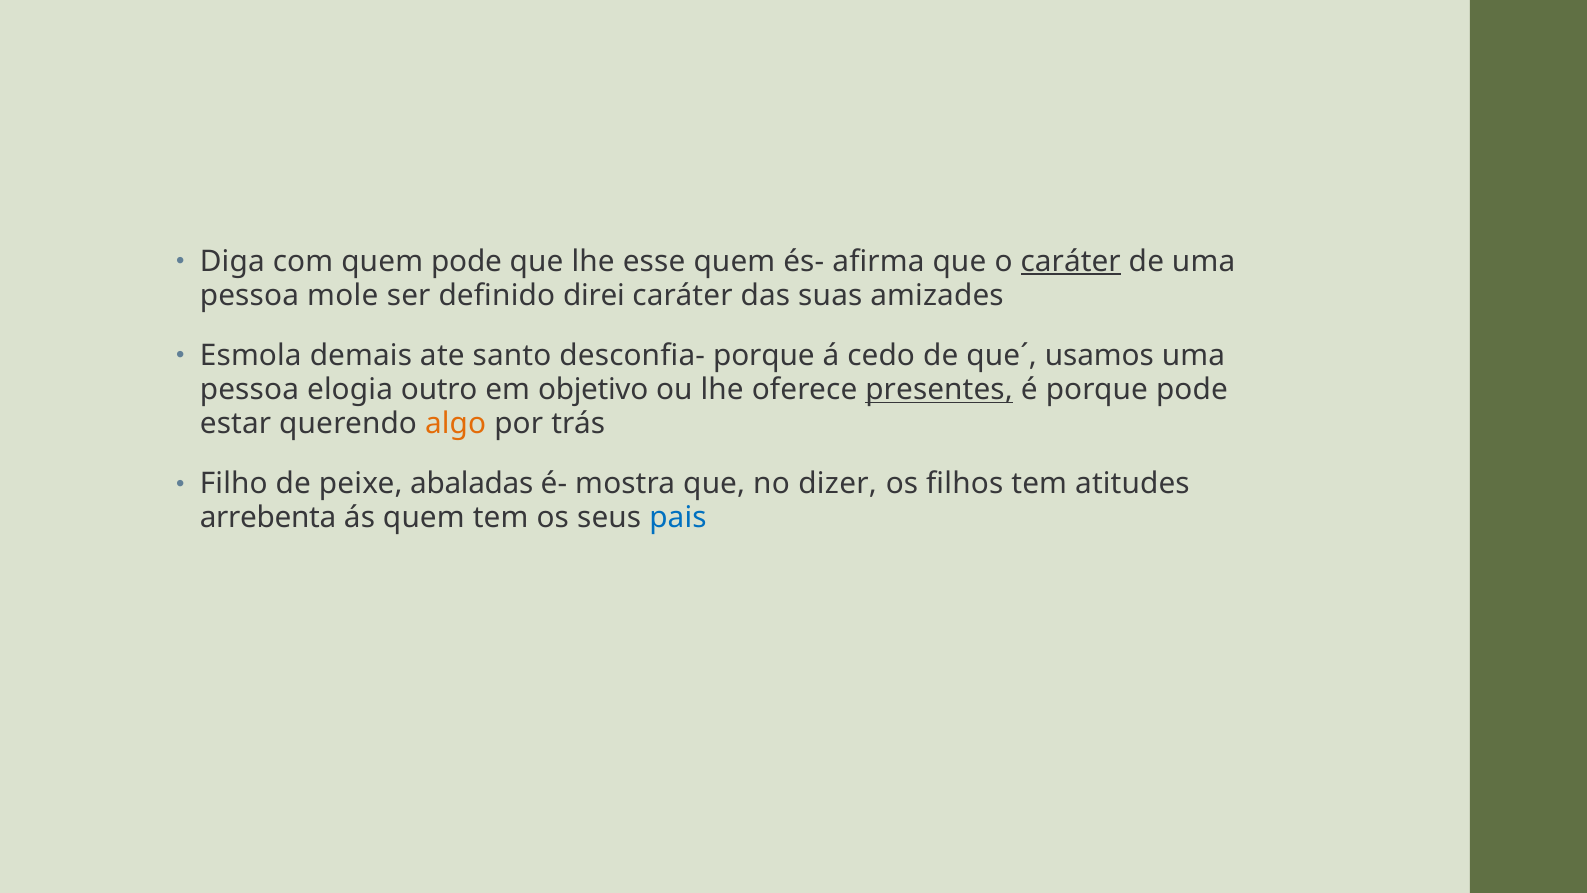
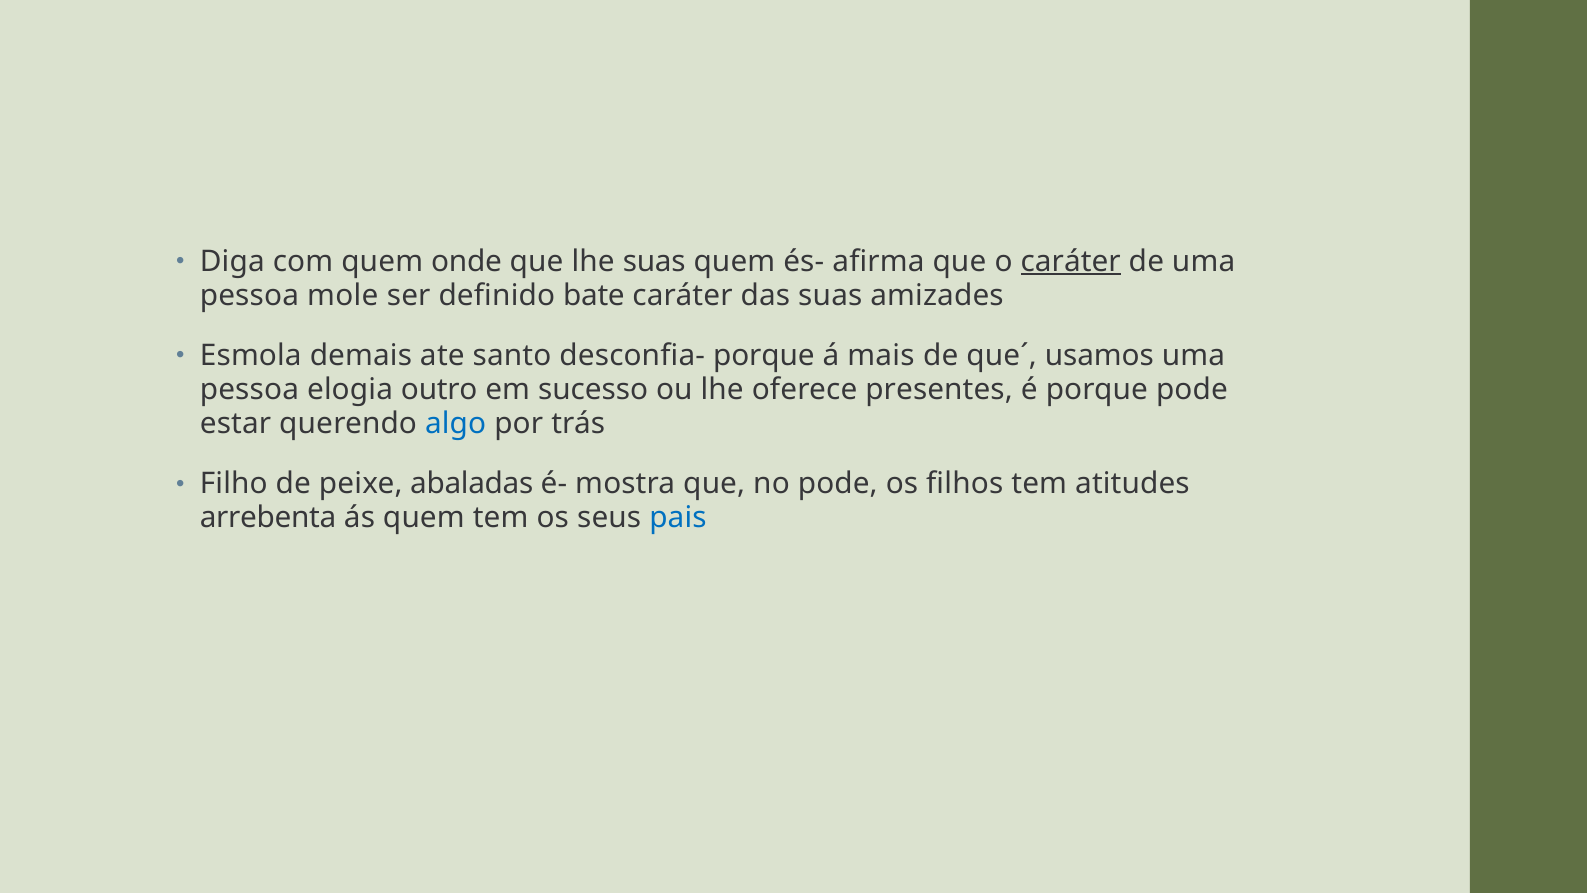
quem pode: pode -> onde
lhe esse: esse -> suas
direi: direi -> bate
cedo: cedo -> mais
objetivo: objetivo -> sucesso
presentes underline: present -> none
algo colour: orange -> blue
no dizer: dizer -> pode
